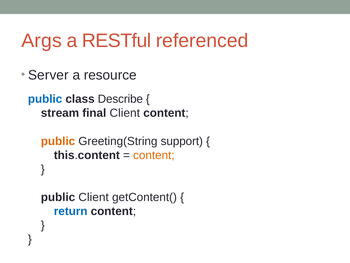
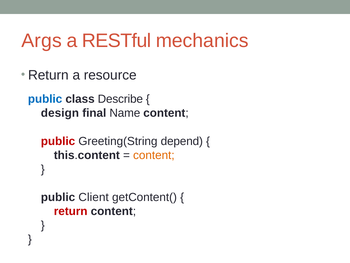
referenced: referenced -> mechanics
Server at (48, 75): Server -> Return
stream: stream -> design
final Client: Client -> Name
public at (58, 141) colour: orange -> red
support: support -> depend
return at (71, 211) colour: blue -> red
